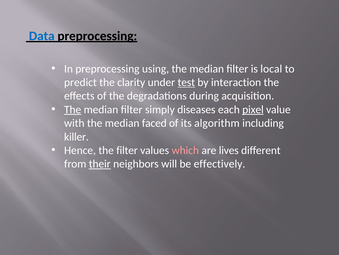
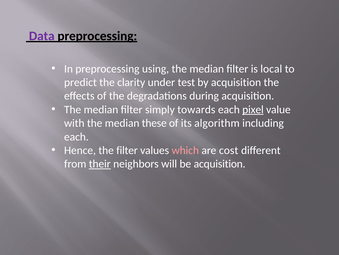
Data colour: blue -> purple
test underline: present -> none
by interaction: interaction -> acquisition
The at (73, 109) underline: present -> none
diseases: diseases -> towards
faced: faced -> these
killer at (76, 136): killer -> each
lives: lives -> cost
be effectively: effectively -> acquisition
